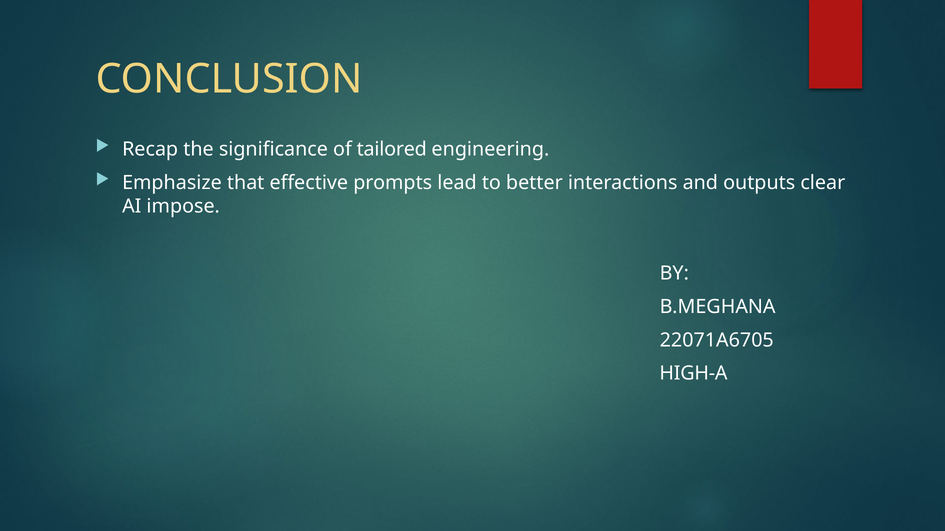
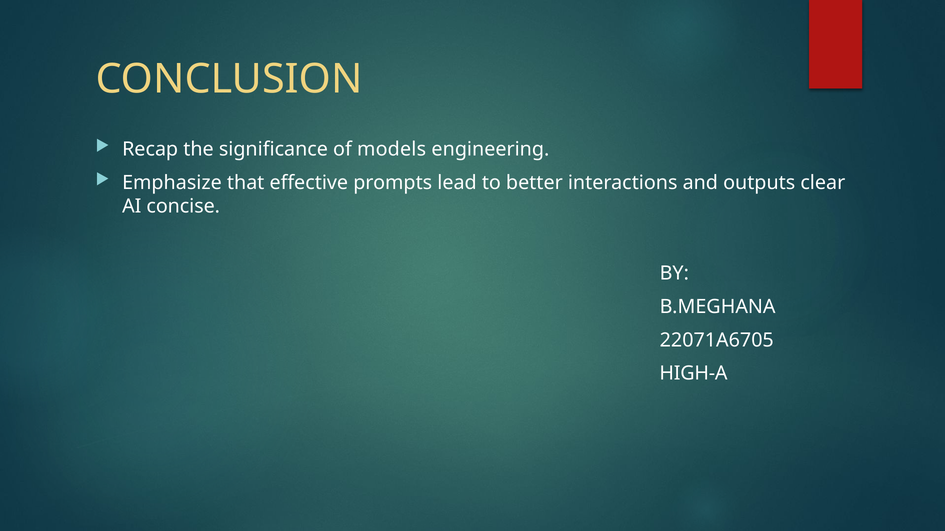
tailored: tailored -> models
impose: impose -> concise
